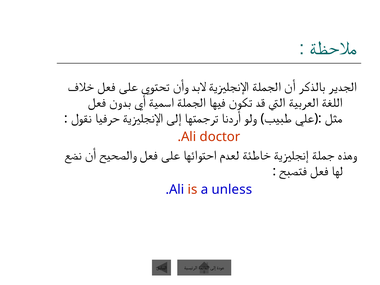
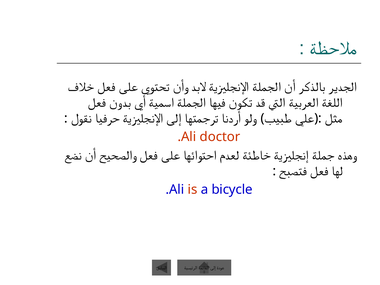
unless: unless -> bicycle
